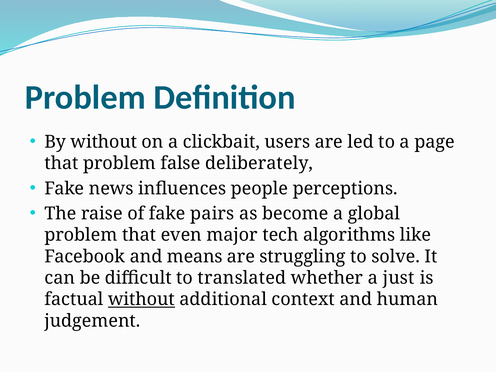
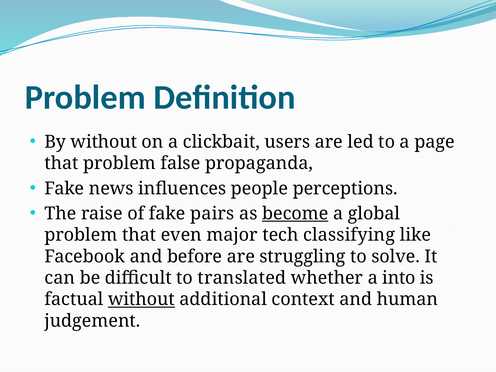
deliberately: deliberately -> propaganda
become underline: none -> present
algorithms: algorithms -> classifying
means: means -> before
just: just -> into
